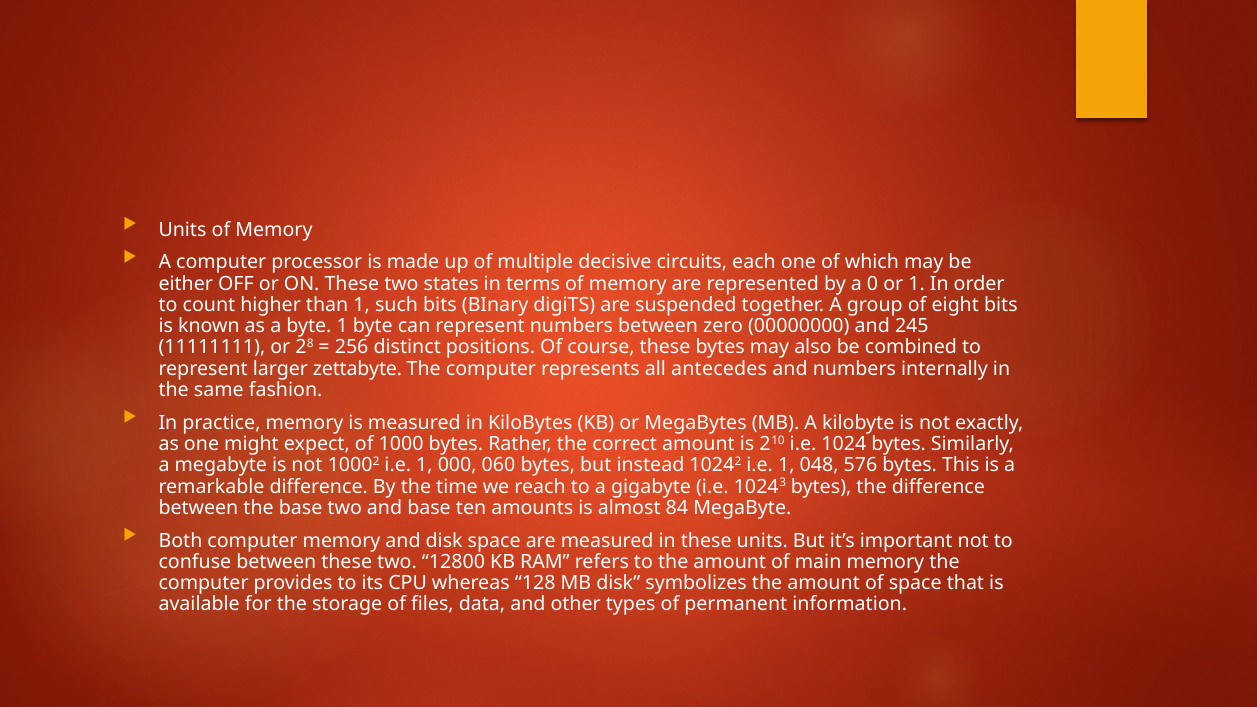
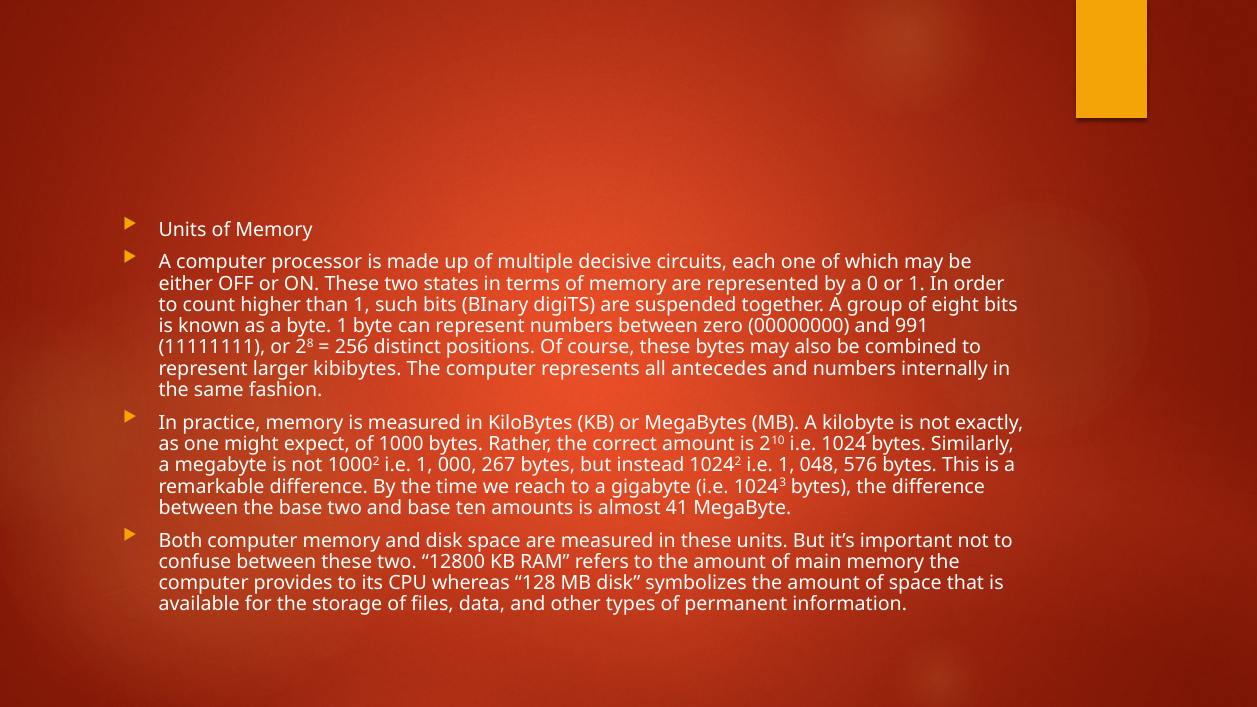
245: 245 -> 991
zettabyte: zettabyte -> kibibytes
060: 060 -> 267
84: 84 -> 41
